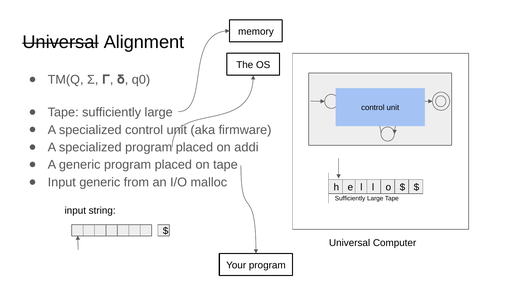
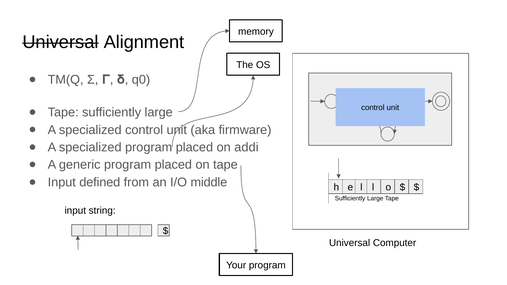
Input generic: generic -> defined
malloc: malloc -> middle
